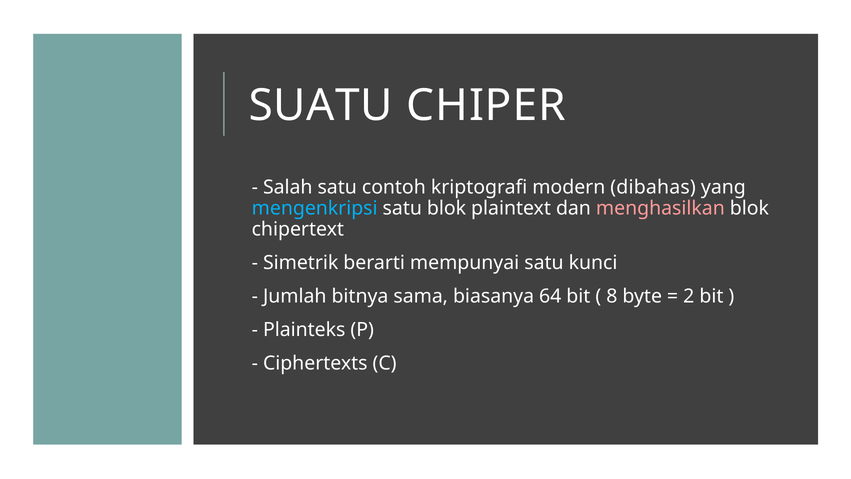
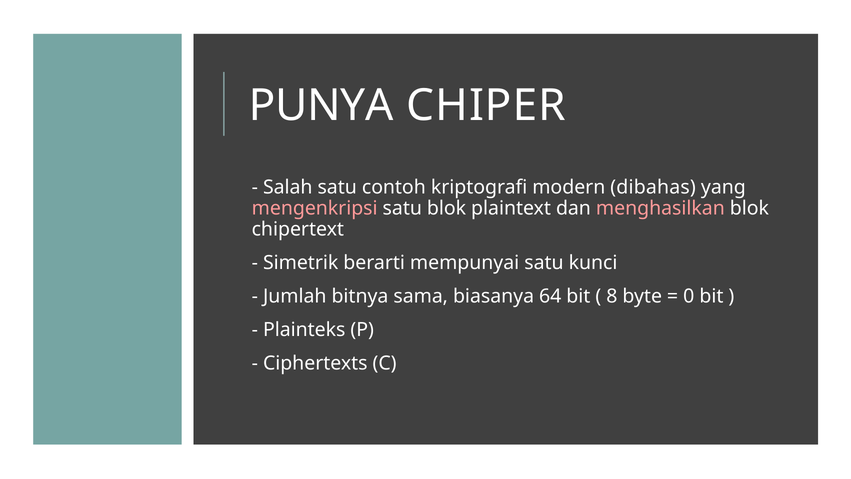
SUATU: SUATU -> PUNYA
mengenkripsi colour: light blue -> pink
2: 2 -> 0
